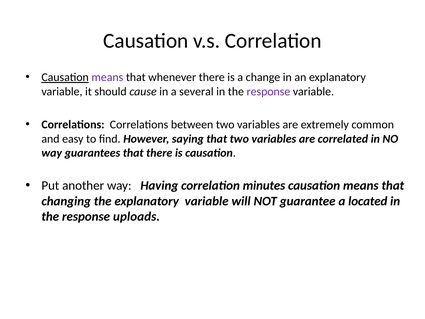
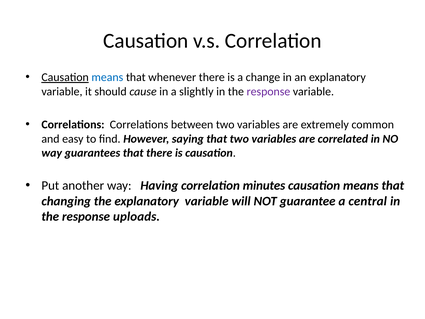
means at (107, 77) colour: purple -> blue
several: several -> slightly
located: located -> central
